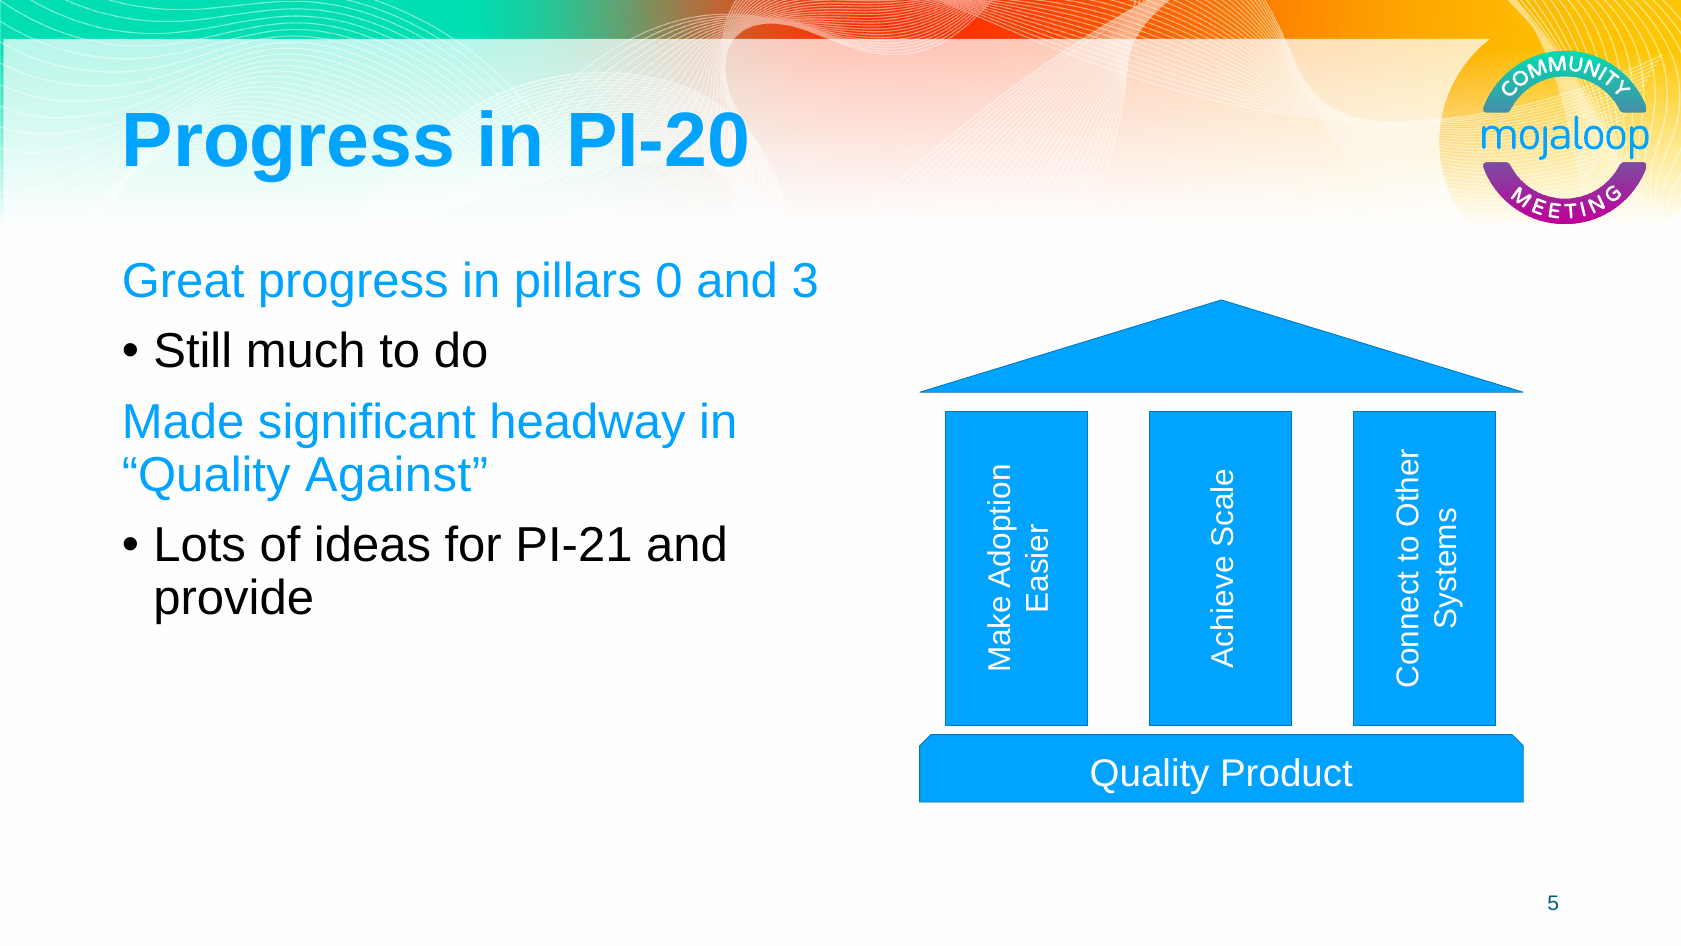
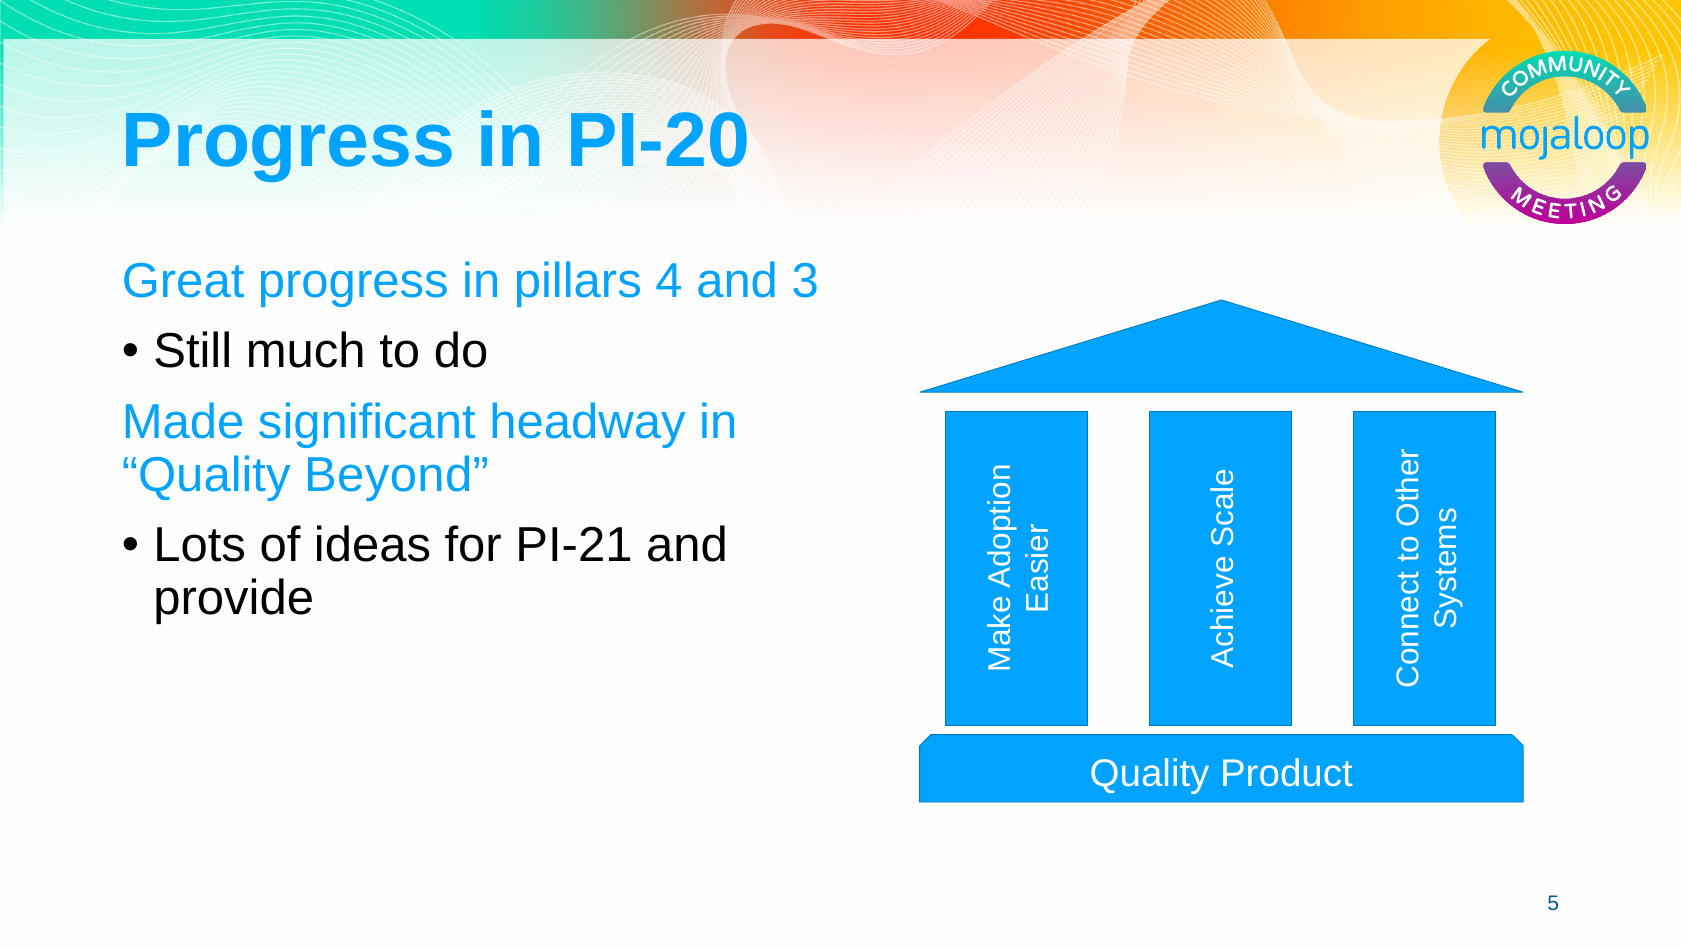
0: 0 -> 4
Against: Against -> Beyond
